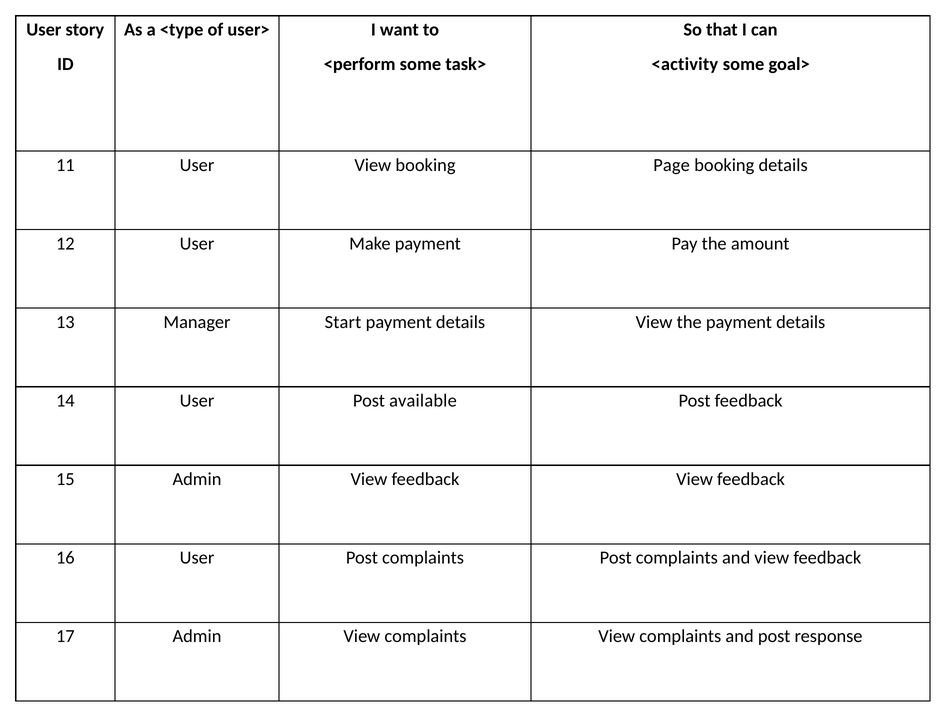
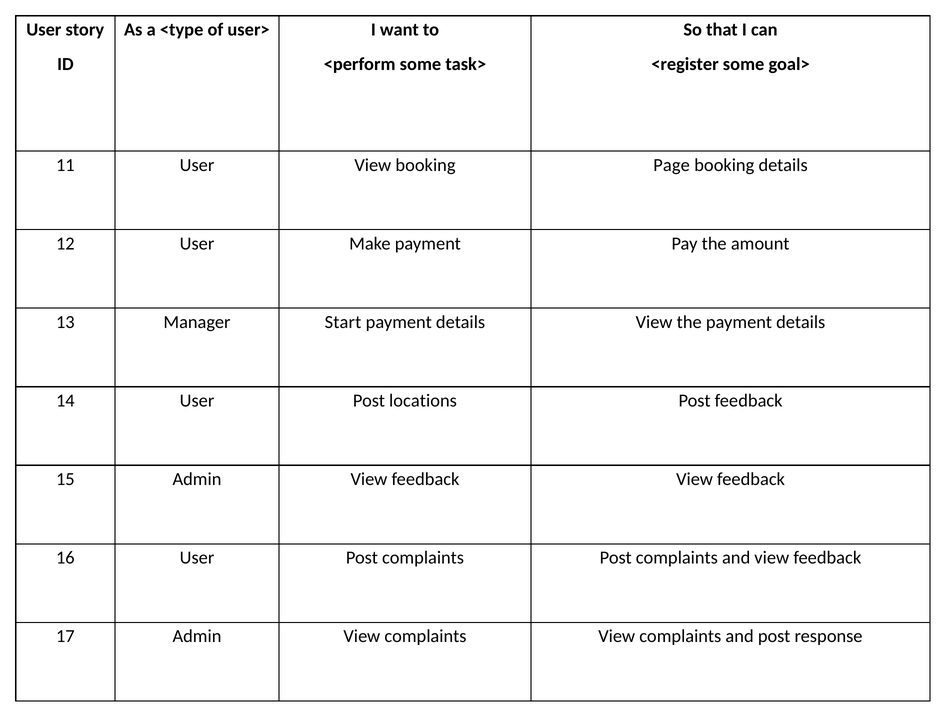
<activity: <activity -> <register
available: available -> locations
